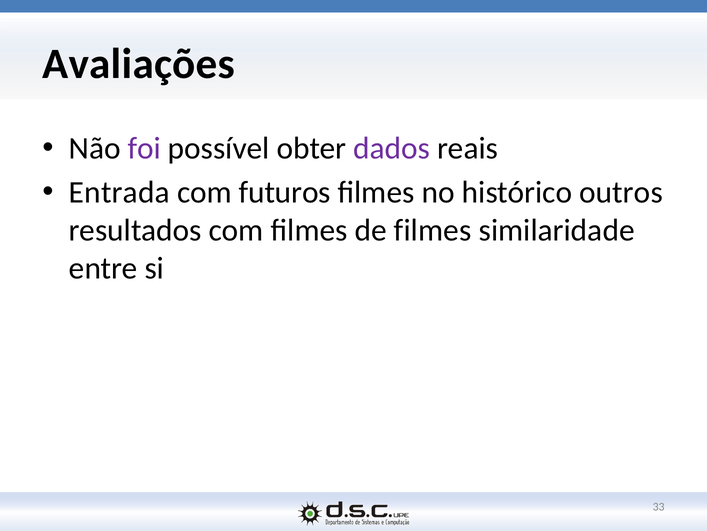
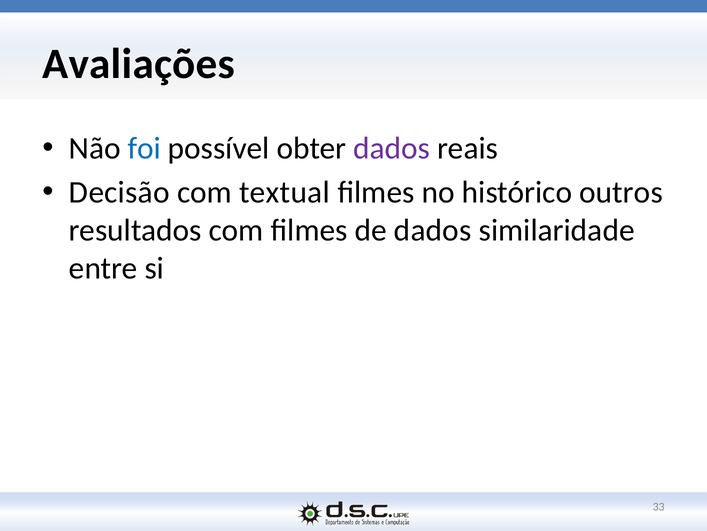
foi colour: purple -> blue
Entrada: Entrada -> Decisão
futuros: futuros -> textual
de filmes: filmes -> dados
